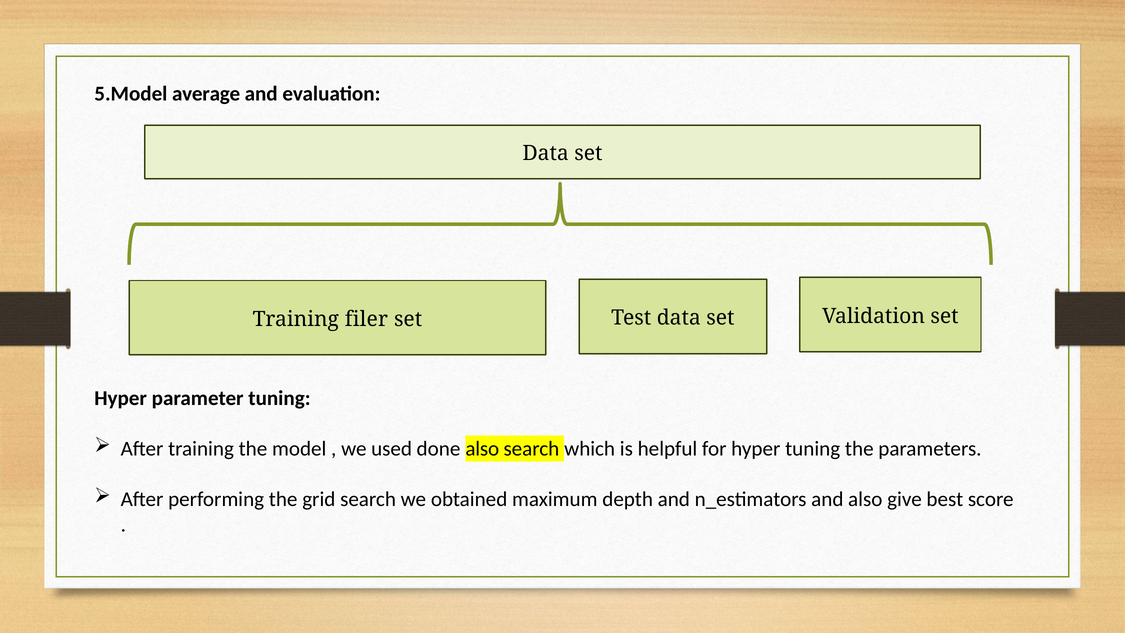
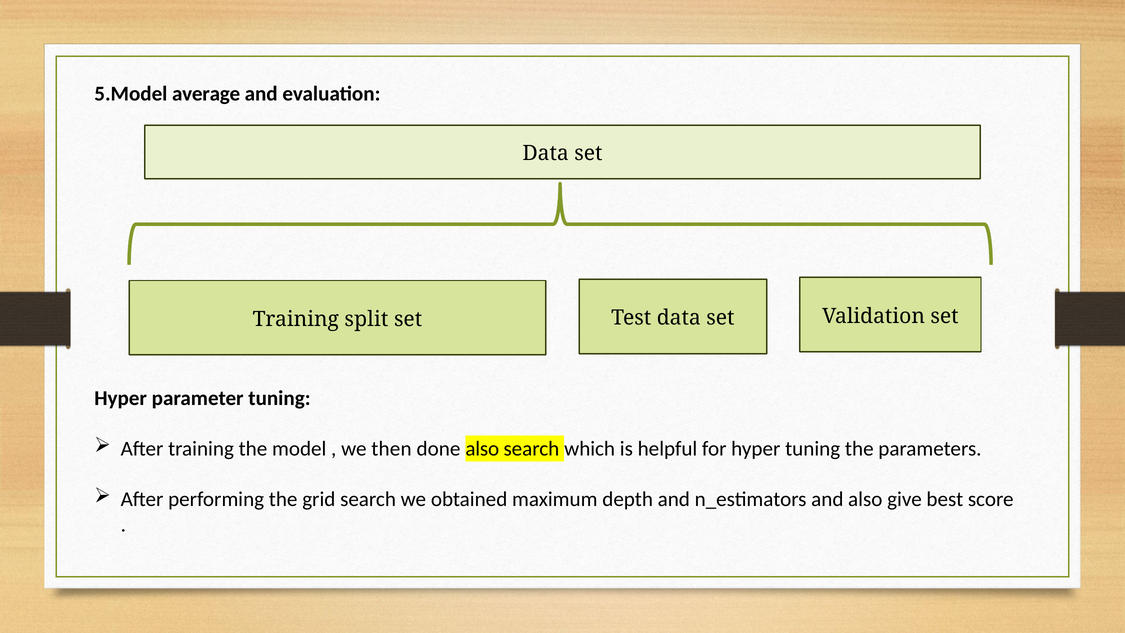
filer: filer -> split
used: used -> then
